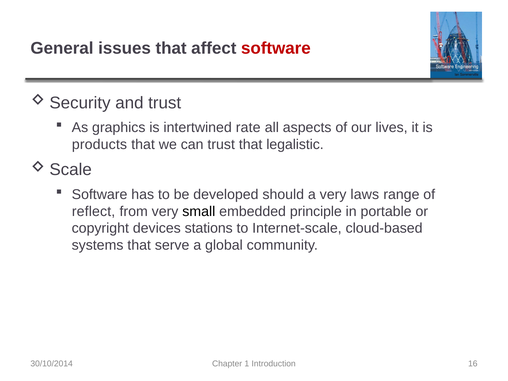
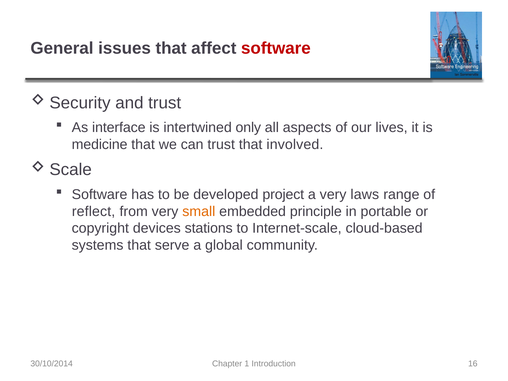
graphics: graphics -> interface
rate: rate -> only
products: products -> medicine
legalistic: legalistic -> involved
should: should -> project
small colour: black -> orange
